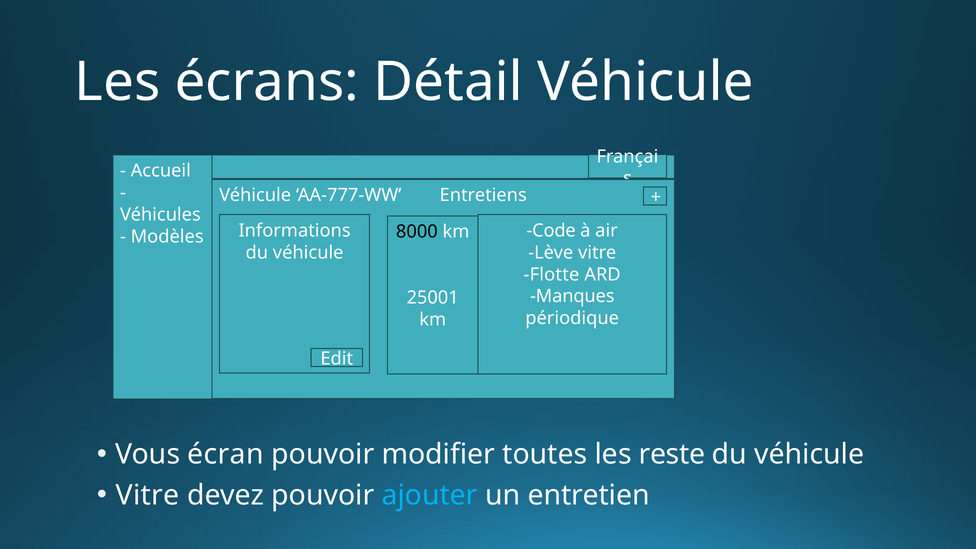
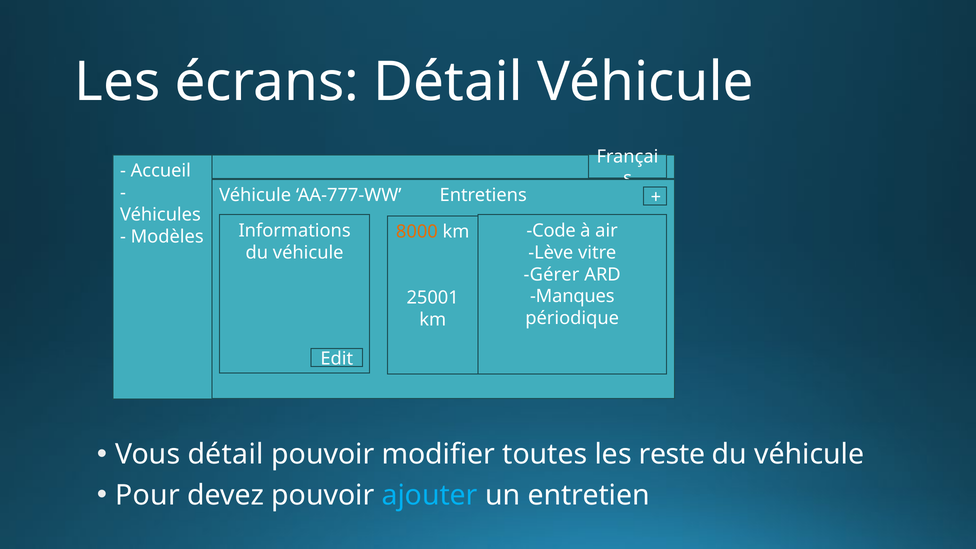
8000 colour: black -> orange
Flotte: Flotte -> Gérer
Vous écran: écran -> détail
Vitre at (148, 495): Vitre -> Pour
